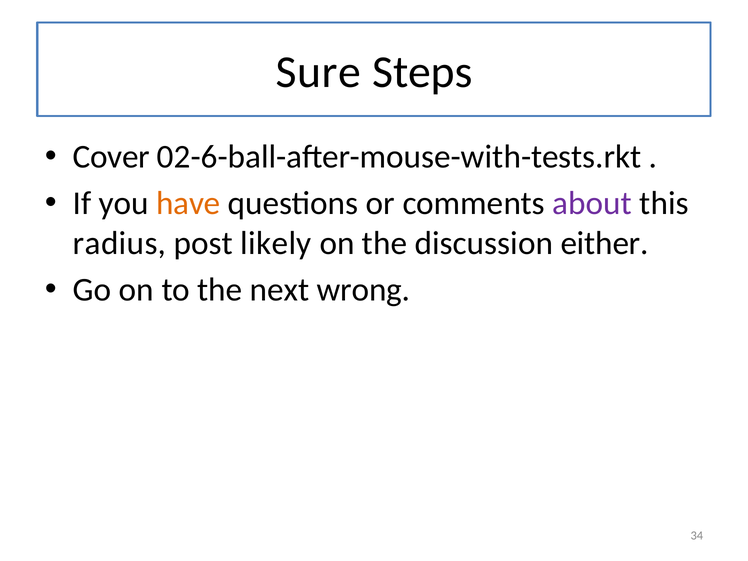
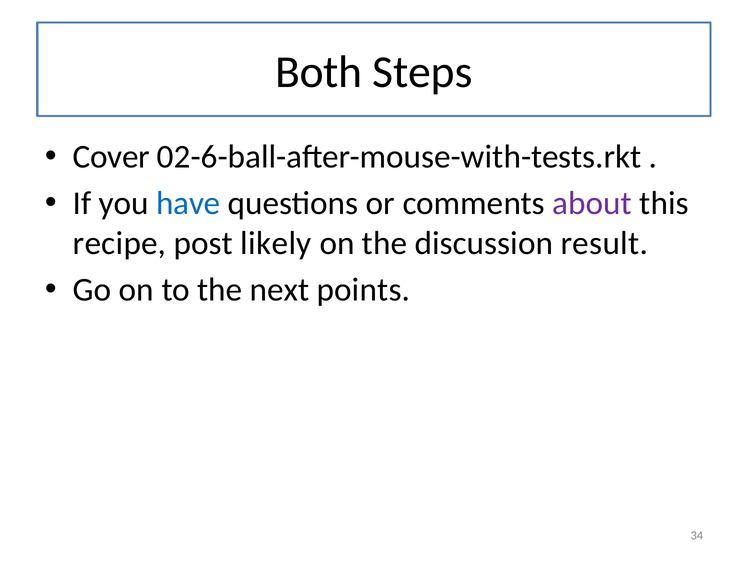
Sure: Sure -> Both
have colour: orange -> blue
radius: radius -> recipe
either: either -> result
wrong: wrong -> points
